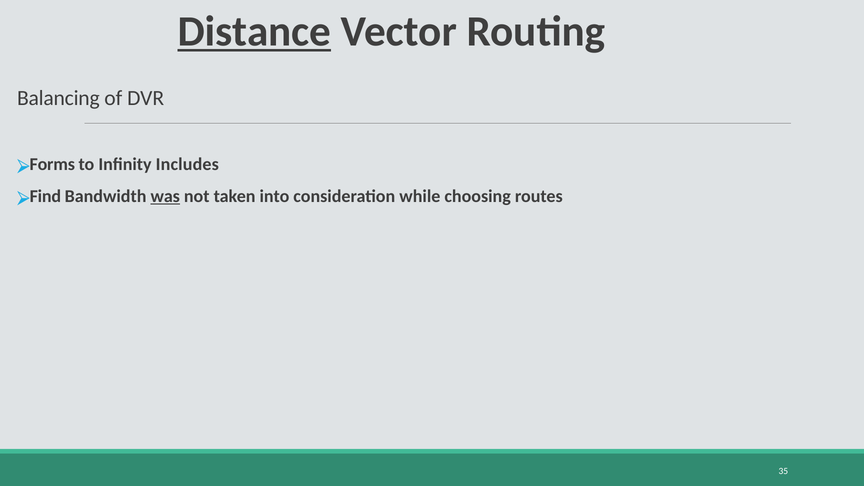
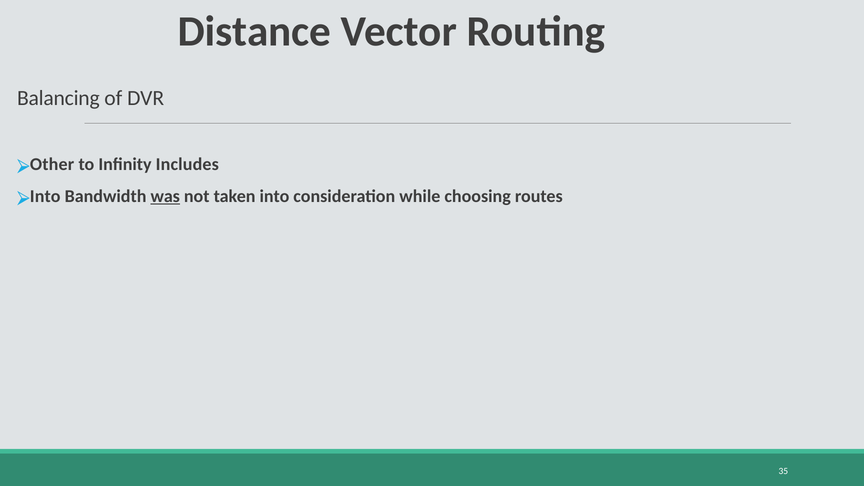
Distance underline: present -> none
Forms: Forms -> Other
Find at (45, 196): Find -> Into
